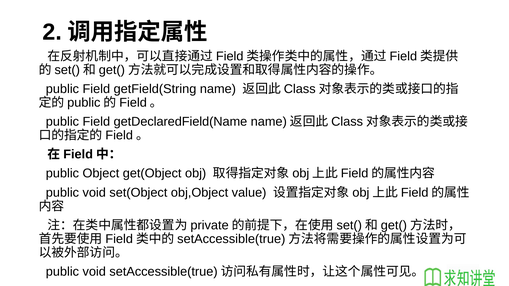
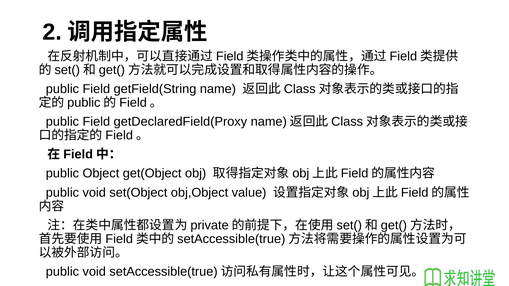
getDeclaredField(Name: getDeclaredField(Name -> getDeclaredField(Proxy
